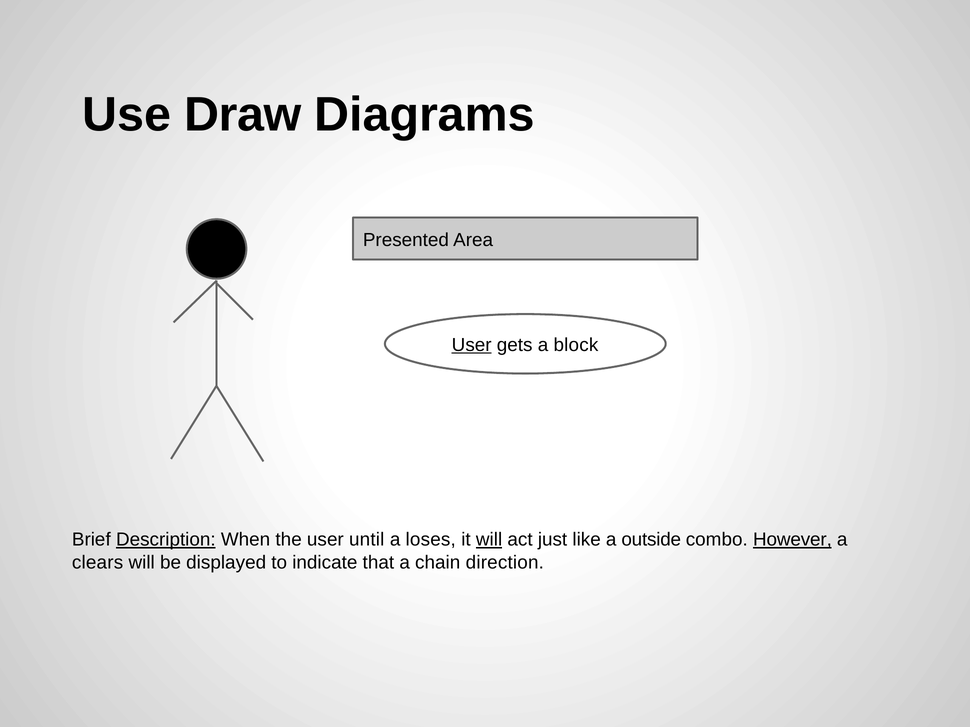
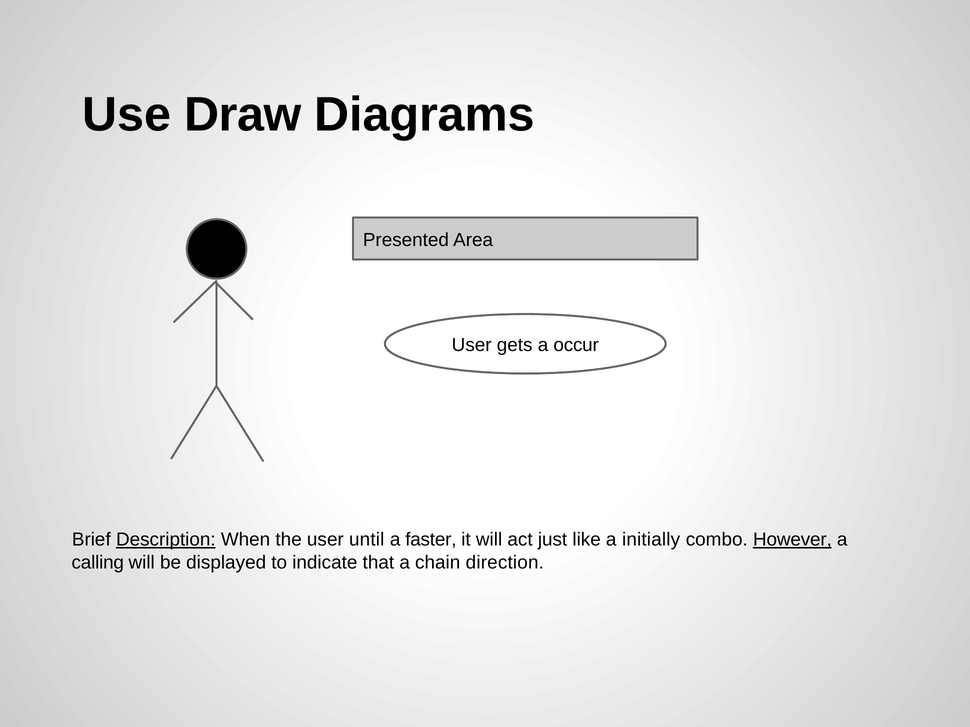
User at (472, 345) underline: present -> none
block: block -> occur
loses: loses -> faster
will at (489, 540) underline: present -> none
outside: outside -> initially
clears: clears -> calling
